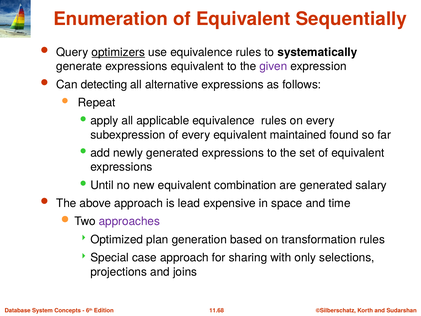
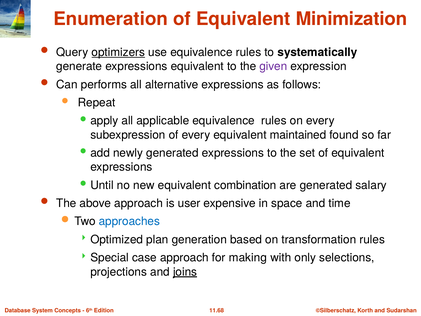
Sequentially: Sequentially -> Minimization
detecting: detecting -> performs
lead: lead -> user
approaches colour: purple -> blue
sharing: sharing -> making
joins underline: none -> present
